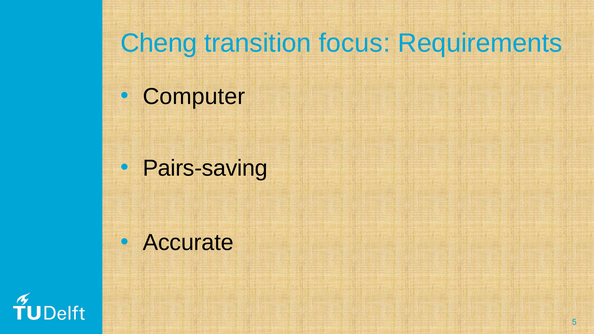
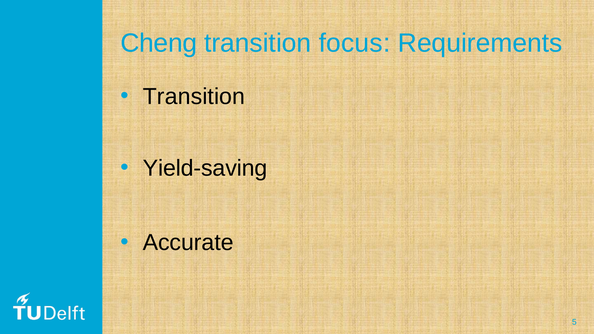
Computer at (194, 96): Computer -> Transition
Pairs-saving: Pairs-saving -> Yield-saving
